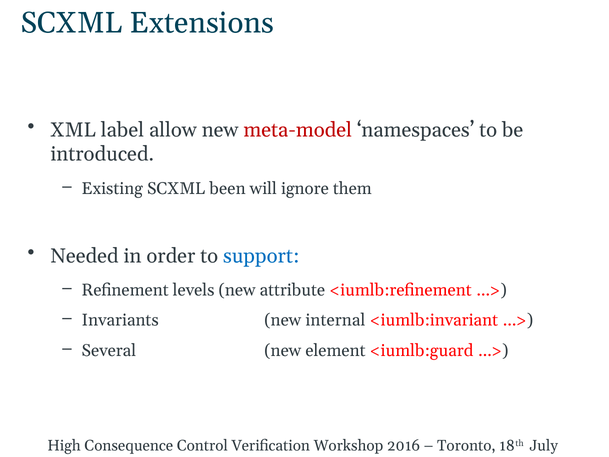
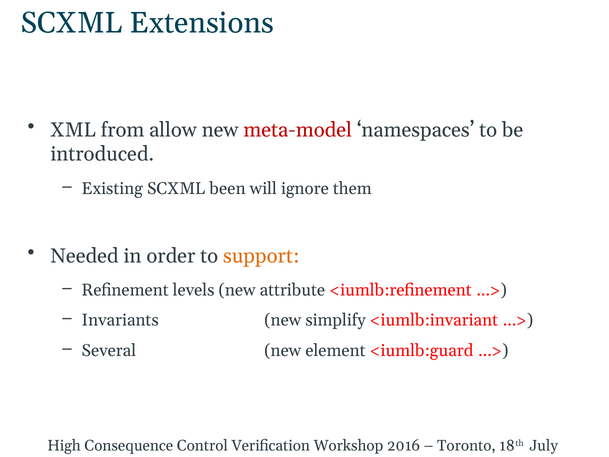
label: label -> from
support colour: blue -> orange
internal: internal -> simplify
